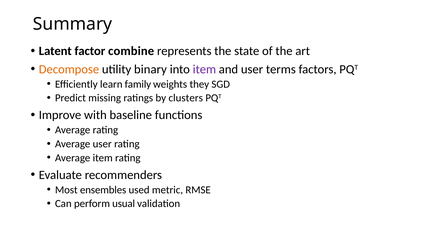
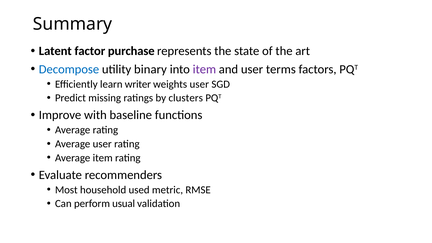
combine: combine -> purchase
Decompose colour: orange -> blue
family: family -> writer
weights they: they -> user
ensembles: ensembles -> household
